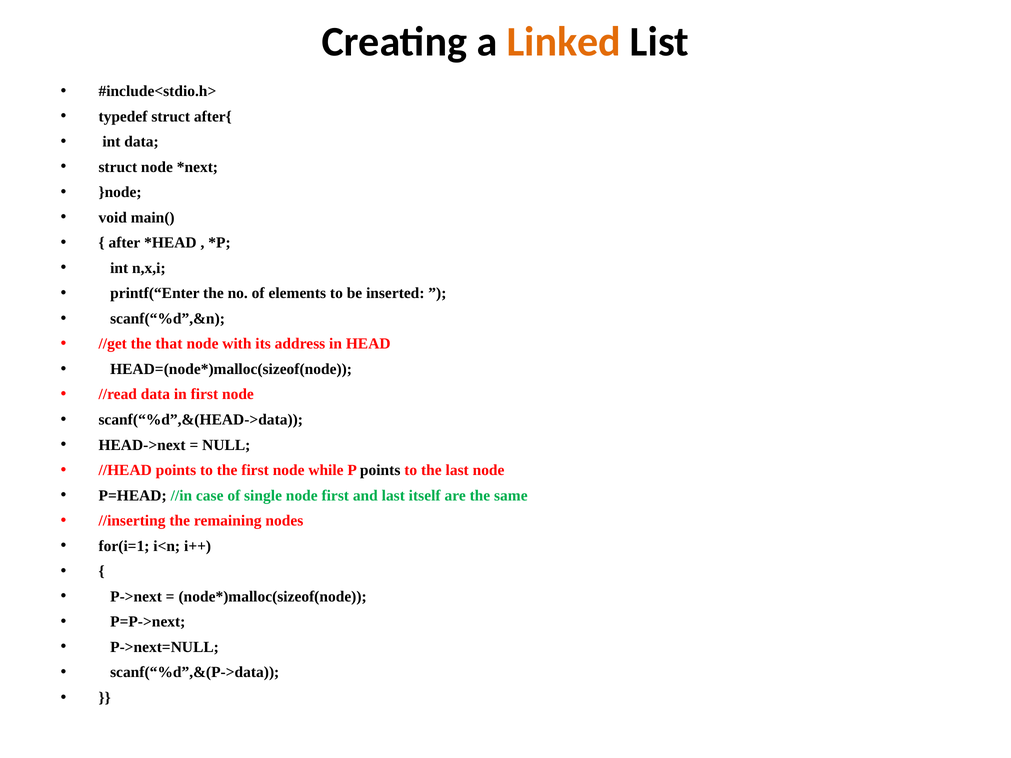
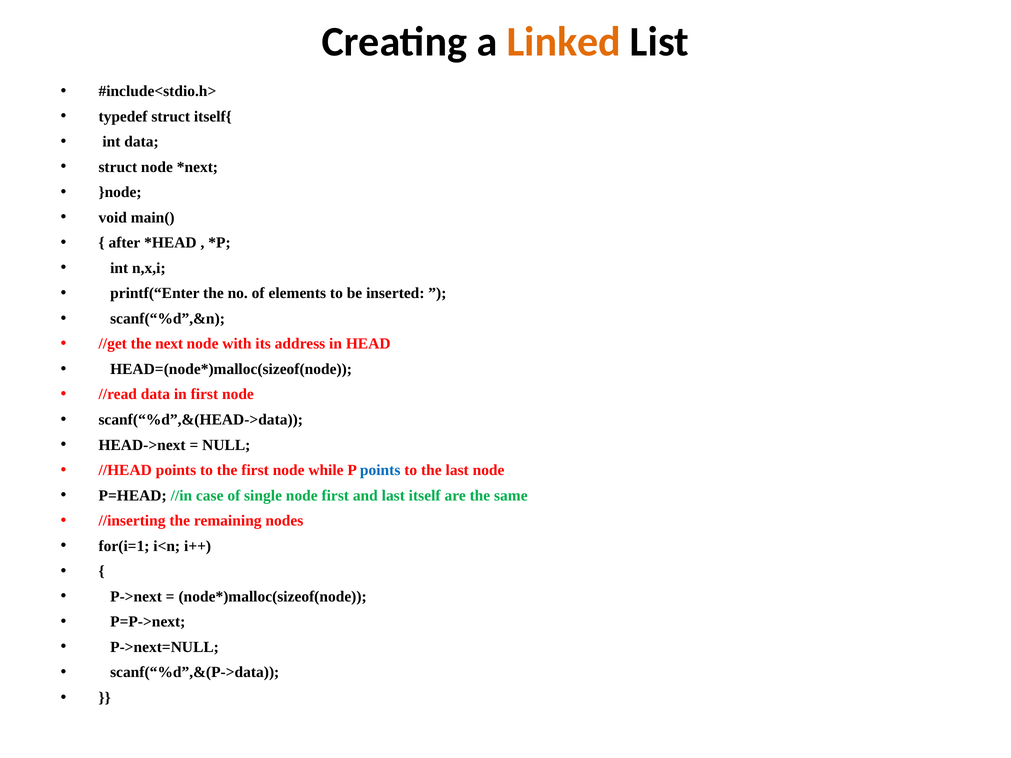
after{: after{ -> itself{
that: that -> next
points at (380, 470) colour: black -> blue
